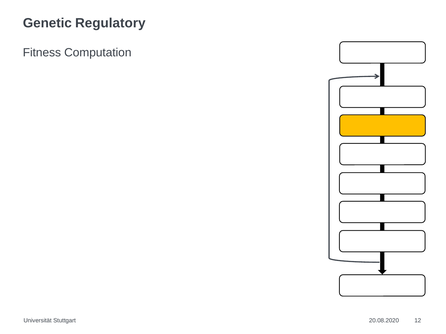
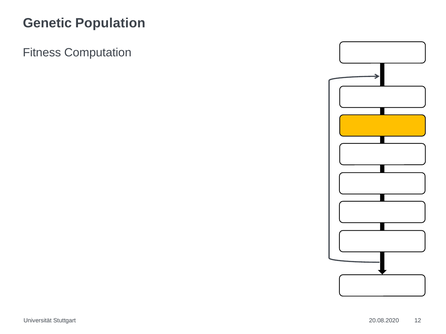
Regulatory: Regulatory -> Population
